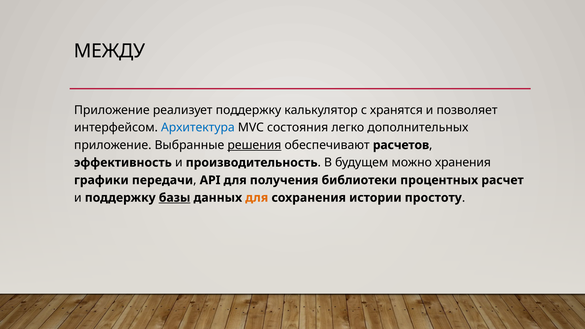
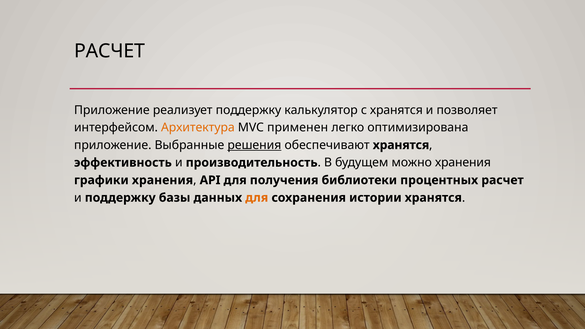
МЕЖДУ at (110, 51): МЕЖДУ -> РАСЧЕТ
Архитектура colour: blue -> orange
состояния: состояния -> применен
дополнительных: дополнительных -> оптимизирована
обеспечивают расчетов: расчетов -> хранятся
графики передачи: передачи -> хранения
базы underline: present -> none
истории простоту: простоту -> хранятся
